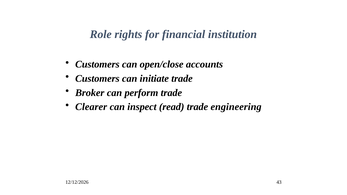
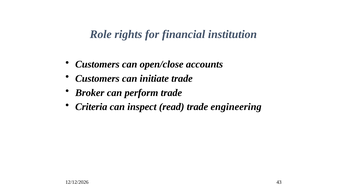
Clearer: Clearer -> Criteria
